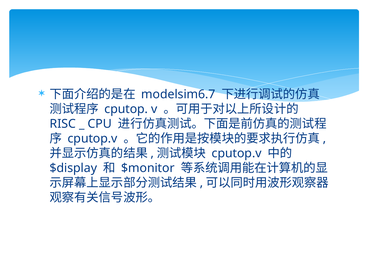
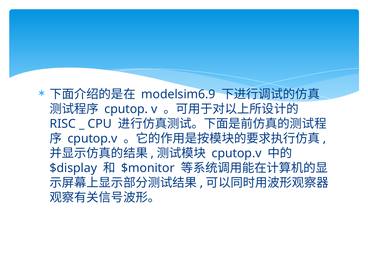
modelsim6.7: modelsim6.7 -> modelsim6.9
